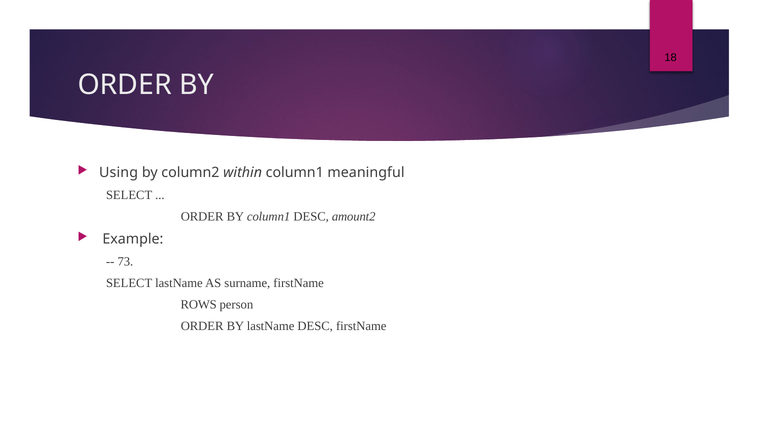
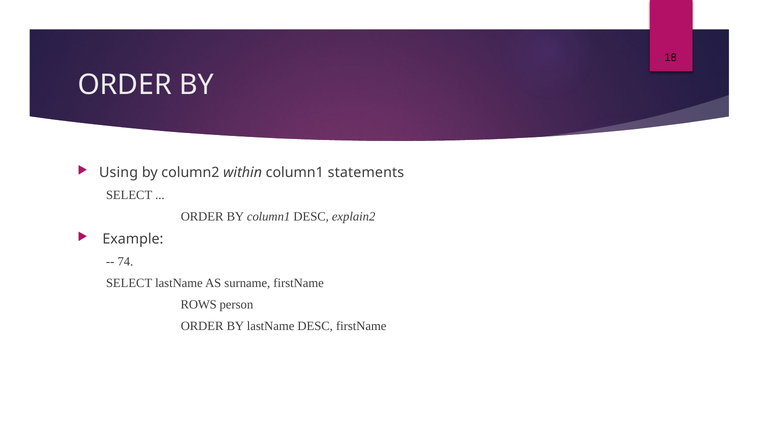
meaningful: meaningful -> statements
amount2: amount2 -> explain2
73: 73 -> 74
